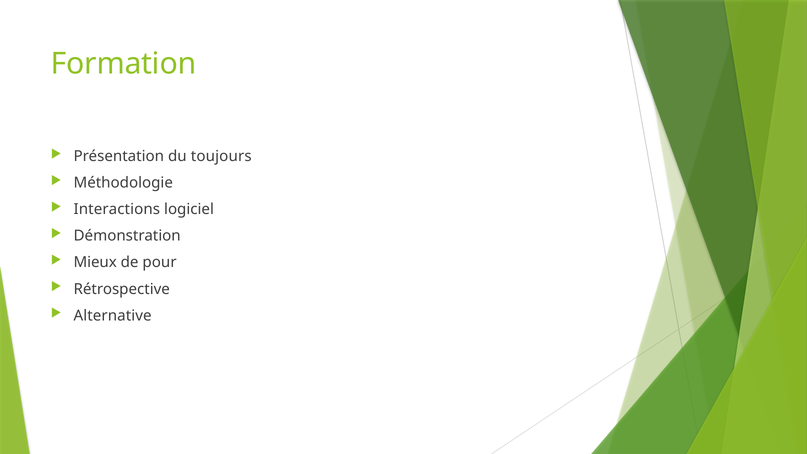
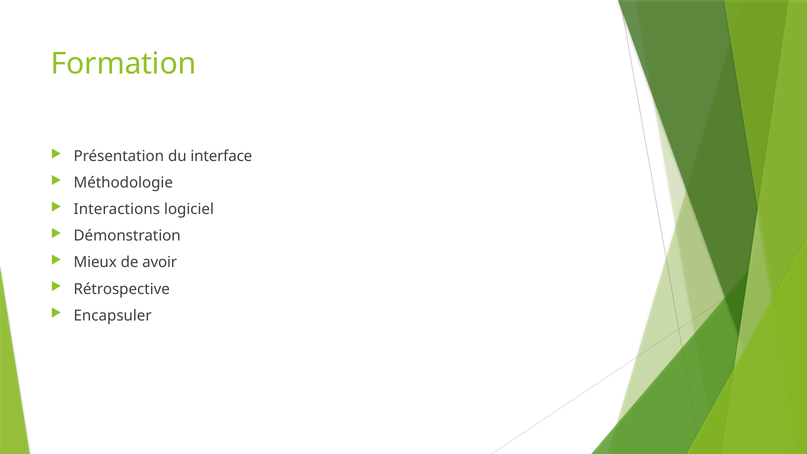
toujours: toujours -> interface
pour: pour -> avoir
Alternative: Alternative -> Encapsuler
